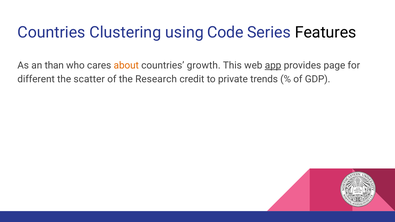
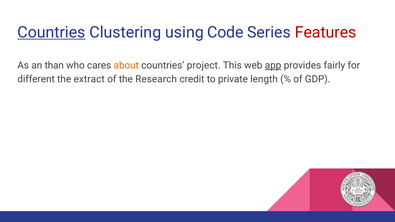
Countries at (51, 32) underline: none -> present
Features colour: black -> red
growth: growth -> project
page: page -> fairly
scatter: scatter -> extract
trends: trends -> length
